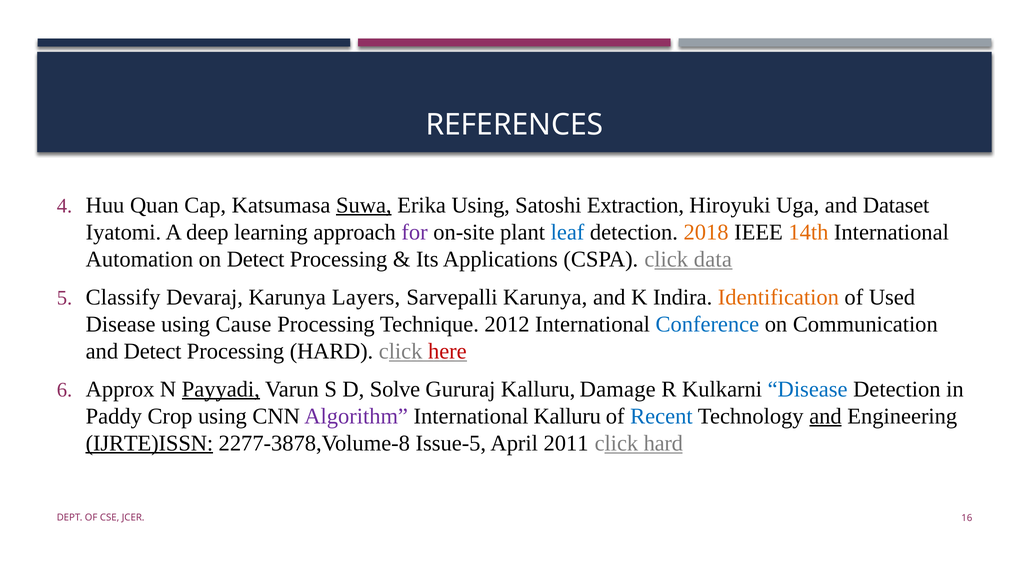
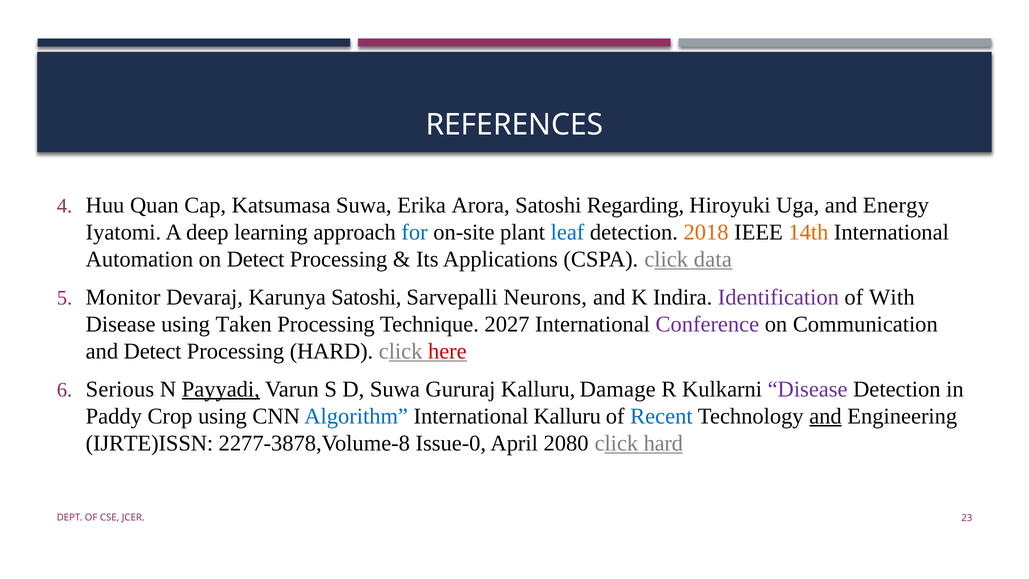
Suwa at (364, 205) underline: present -> none
Erika Using: Using -> Arora
Extraction: Extraction -> Regarding
Dataset: Dataset -> Energy
for colour: purple -> blue
Classify: Classify -> Monitor
Karunya Layers: Layers -> Satoshi
Sarvepalli Karunya: Karunya -> Neurons
Identification colour: orange -> purple
Used: Used -> With
Cause: Cause -> Taken
2012: 2012 -> 2027
Conference colour: blue -> purple
Approx: Approx -> Serious
D Solve: Solve -> Suwa
Disease at (808, 389) colour: blue -> purple
Algorithm colour: purple -> blue
IJRTE)ISSN underline: present -> none
Issue-5: Issue-5 -> Issue-0
2011: 2011 -> 2080
16: 16 -> 23
